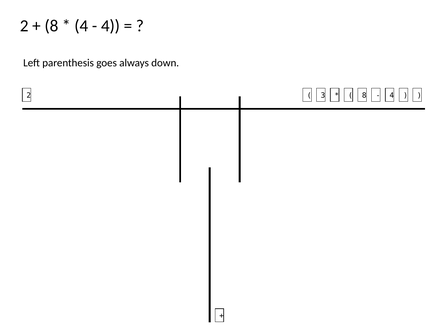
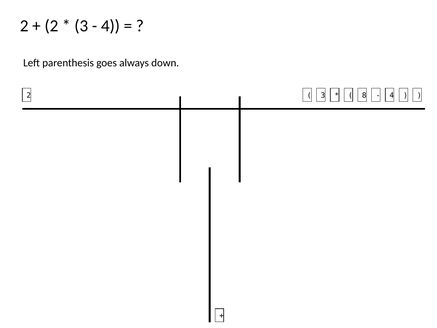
8 at (51, 26): 8 -> 2
4 at (81, 26): 4 -> 3
